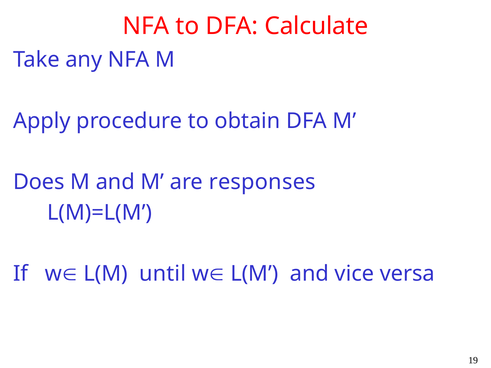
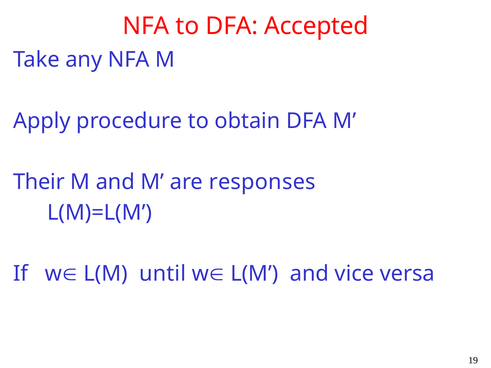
Calculate: Calculate -> Accepted
Does: Does -> Their
